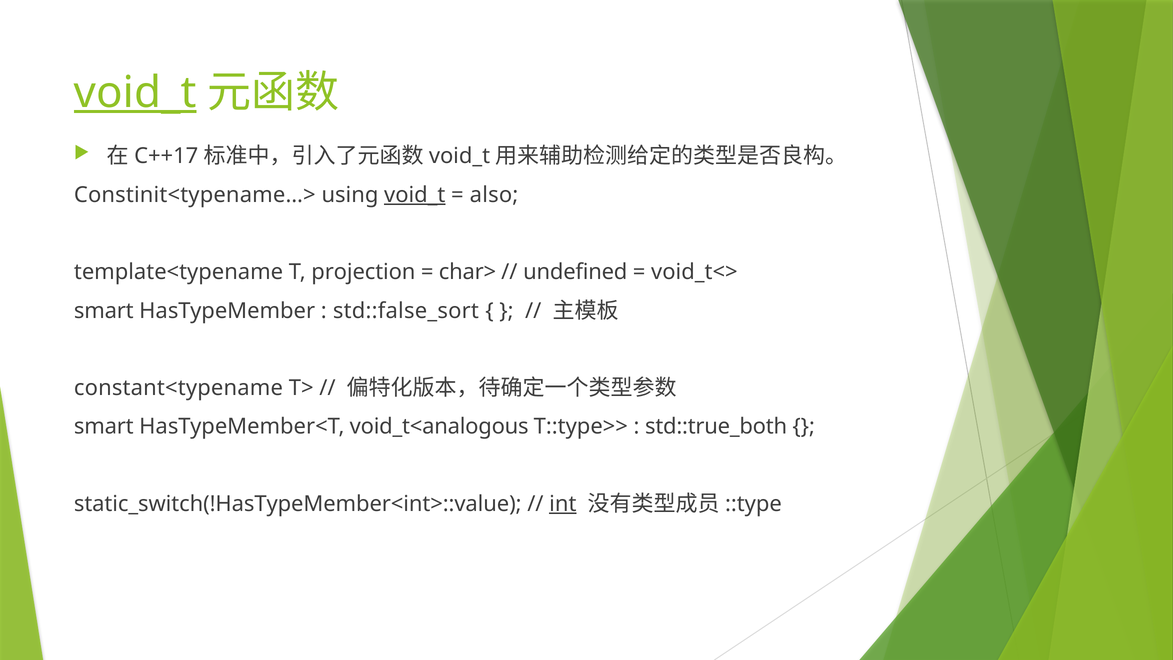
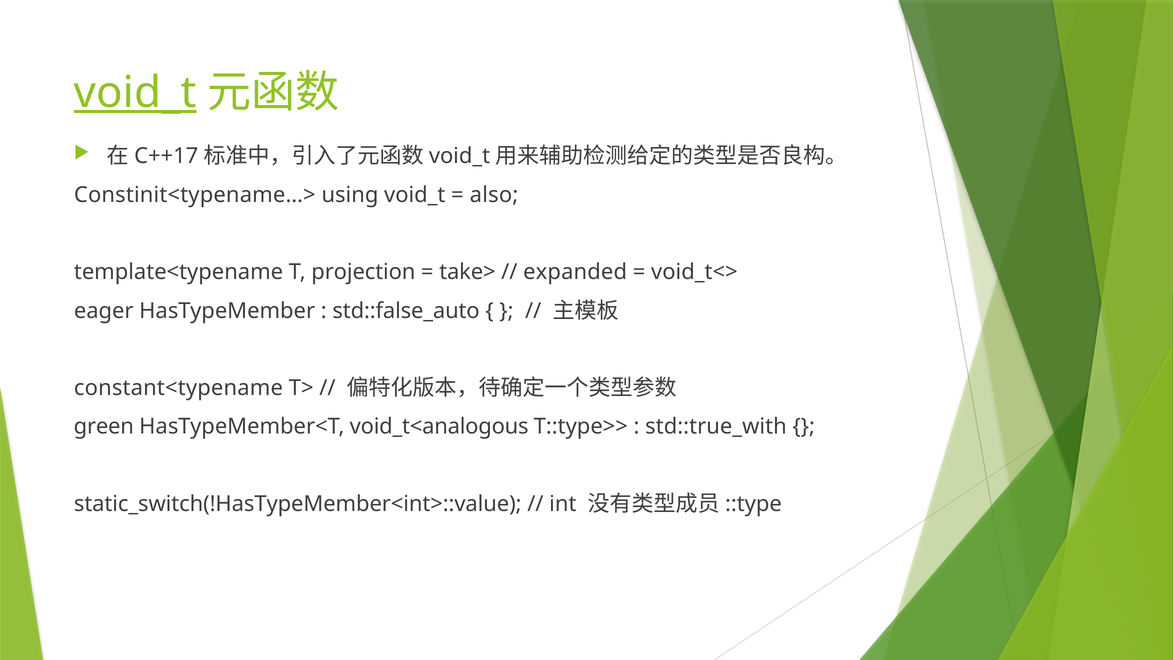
void_t at (415, 195) underline: present -> none
char>: char> -> take>
undefined: undefined -> expanded
smart at (104, 311): smart -> eager
std::false_sort: std::false_sort -> std::false_auto
smart at (104, 427): smart -> green
std::true_both: std::true_both -> std::true_with
int underline: present -> none
